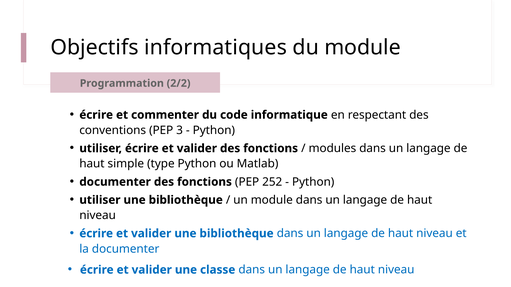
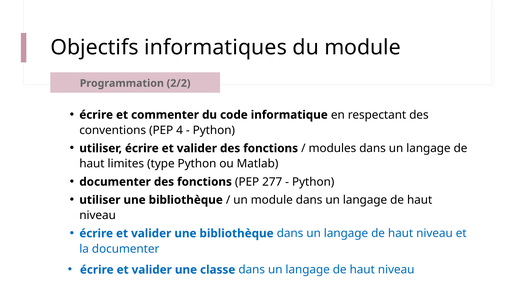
3: 3 -> 4
simple: simple -> limites
252: 252 -> 277
